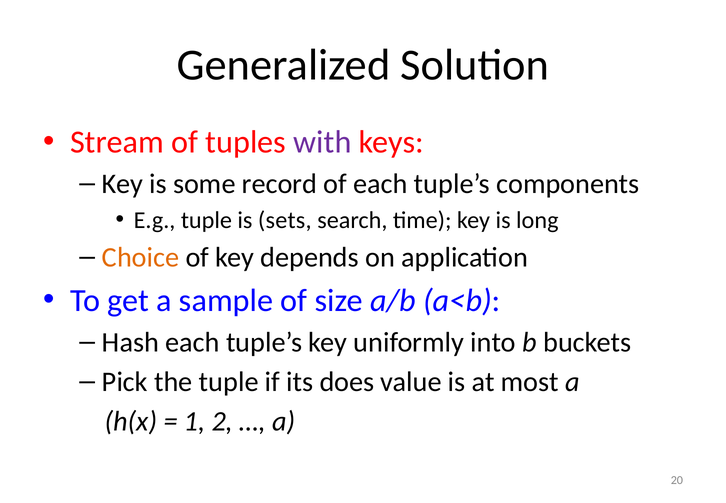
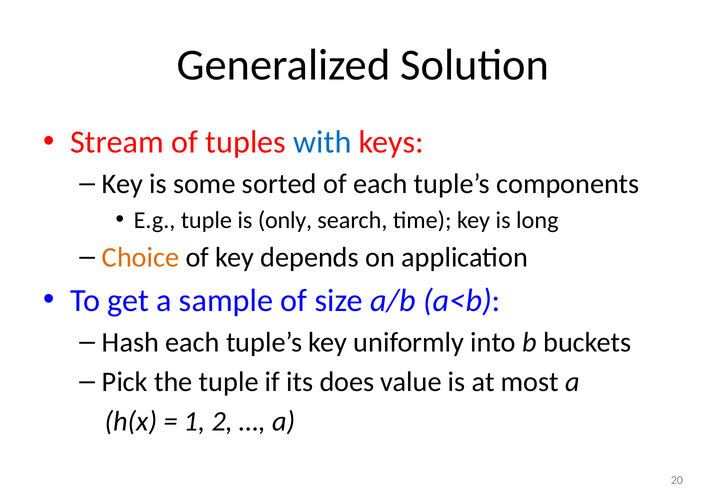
with colour: purple -> blue
record: record -> sorted
sets: sets -> only
